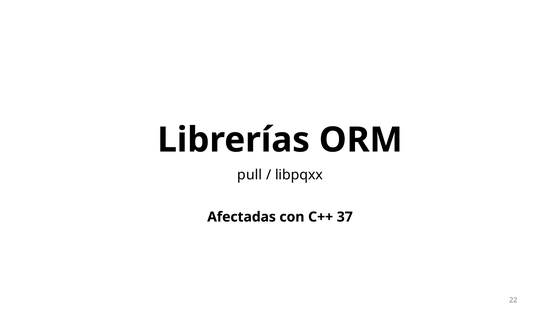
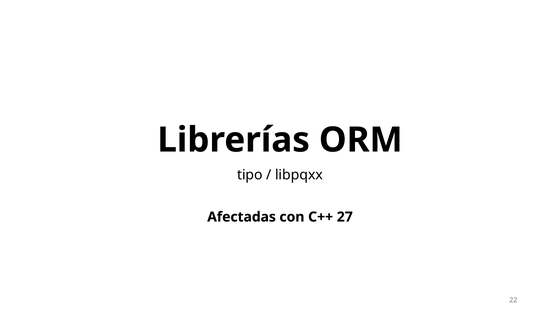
pull: pull -> tipo
37: 37 -> 27
